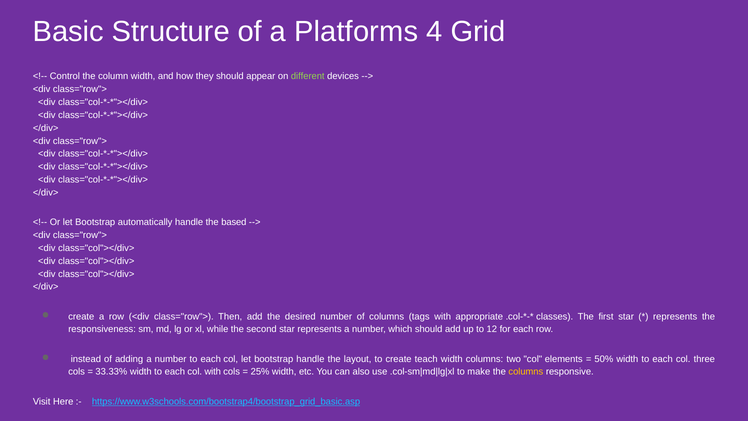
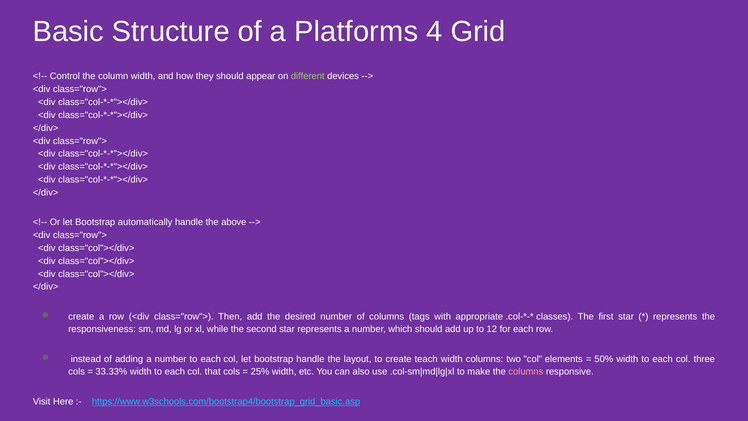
based: based -> above
col with: with -> that
columns at (526, 372) colour: yellow -> pink
